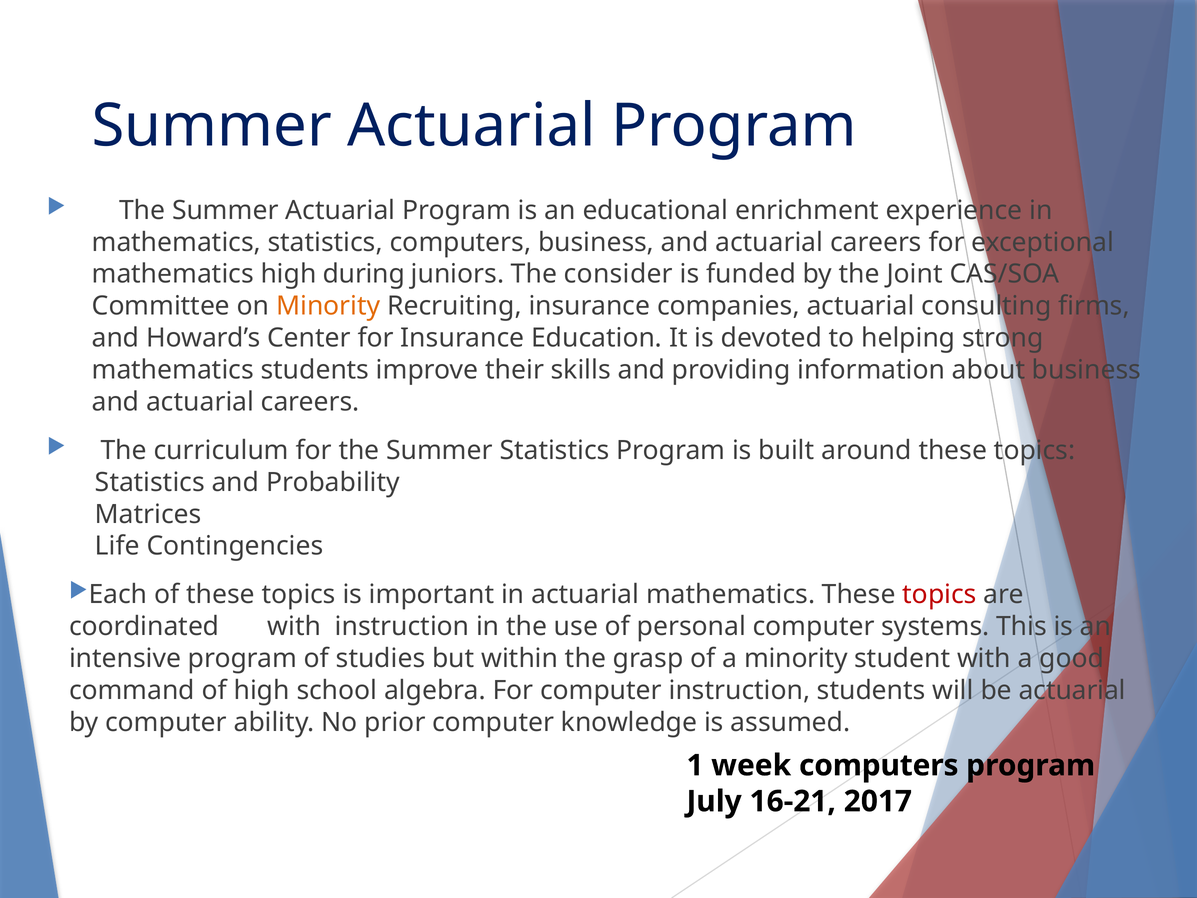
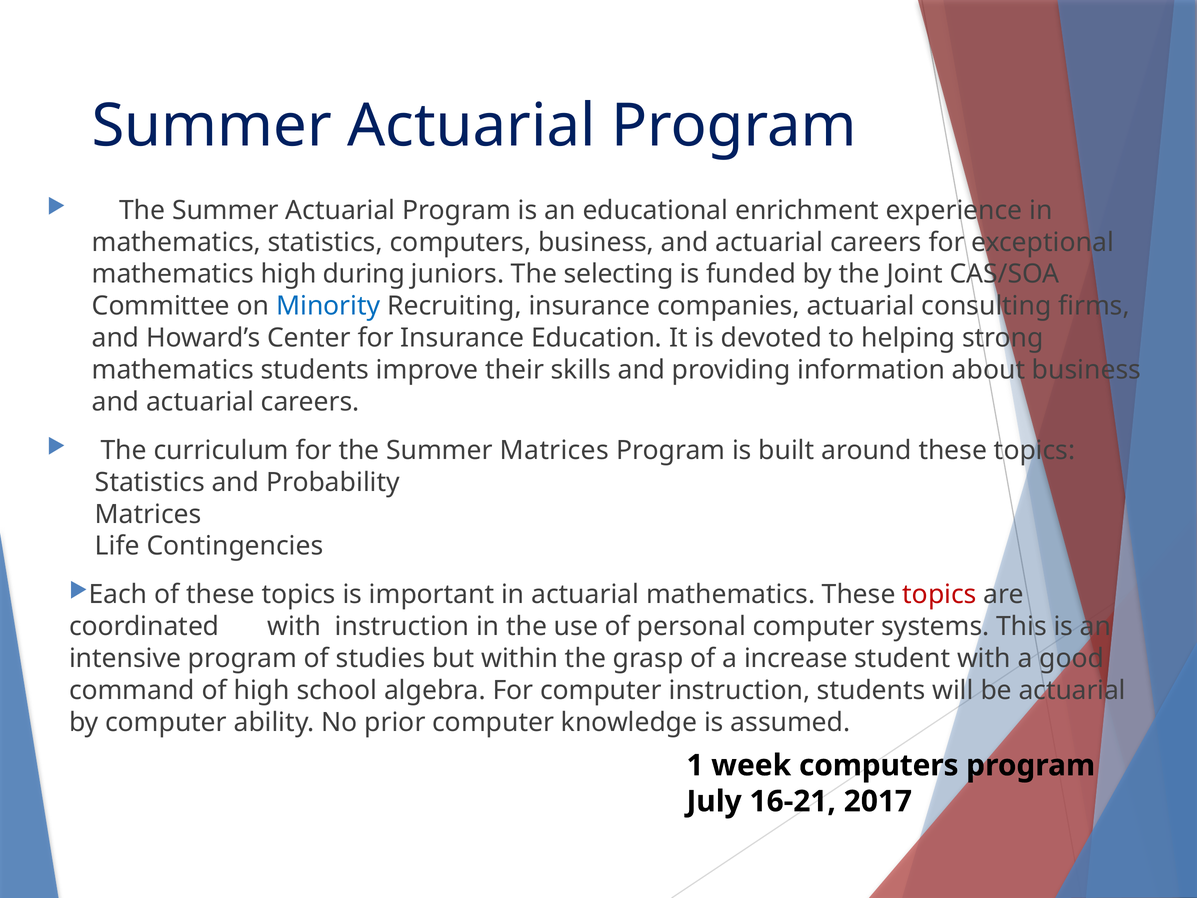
consider: consider -> selecting
Minority at (328, 306) colour: orange -> blue
Summer Statistics: Statistics -> Matrices
a minority: minority -> increase
